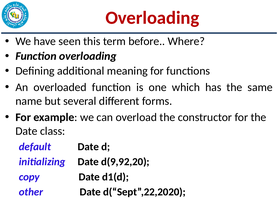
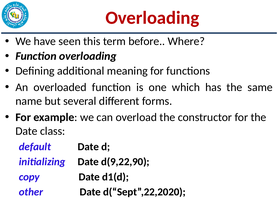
d(9,92,20: d(9,92,20 -> d(9,22,90
